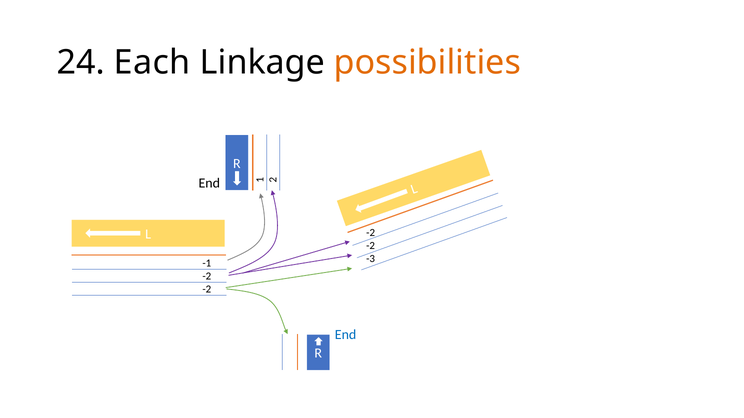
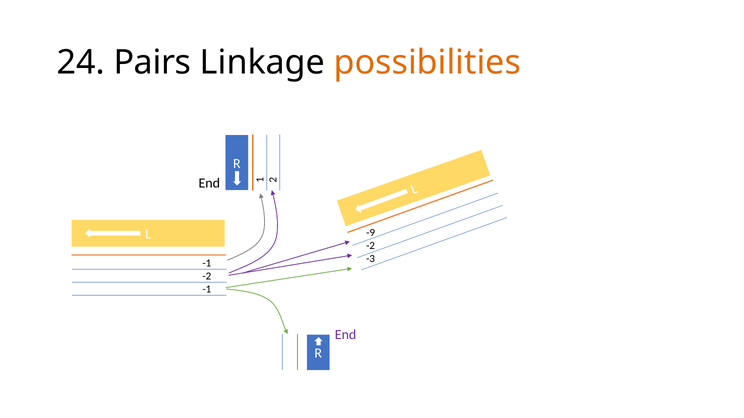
Each: Each -> Pairs
-2 at (371, 233): -2 -> -9
-2 at (207, 289): -2 -> -1
End at (346, 335) colour: blue -> purple
